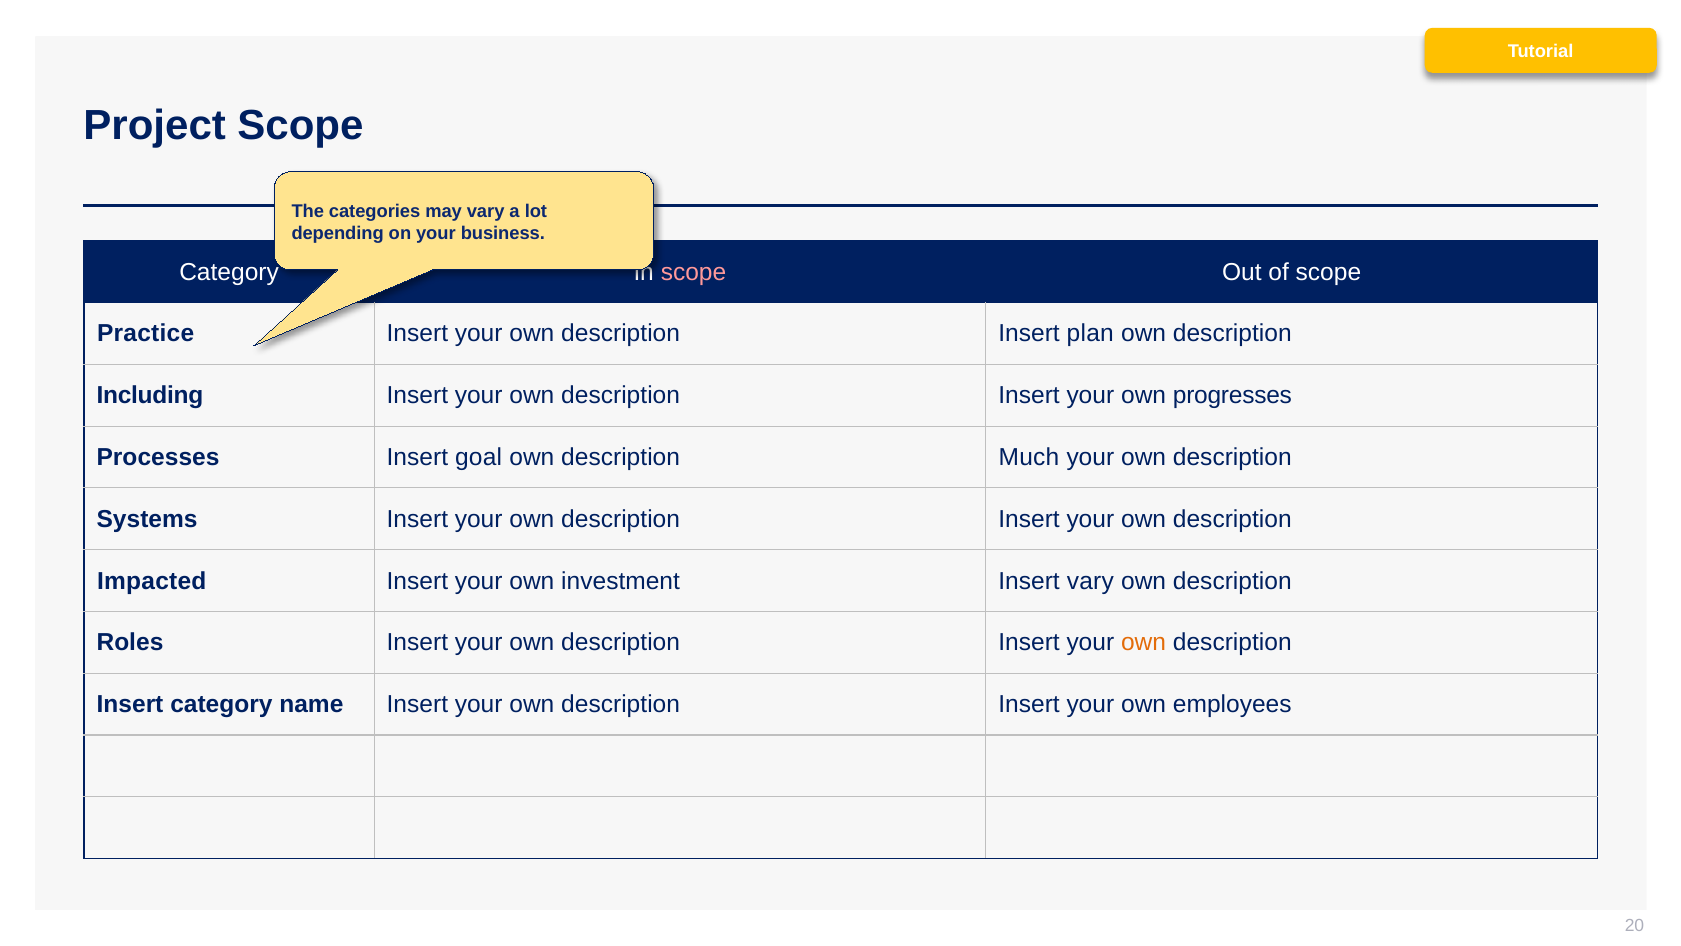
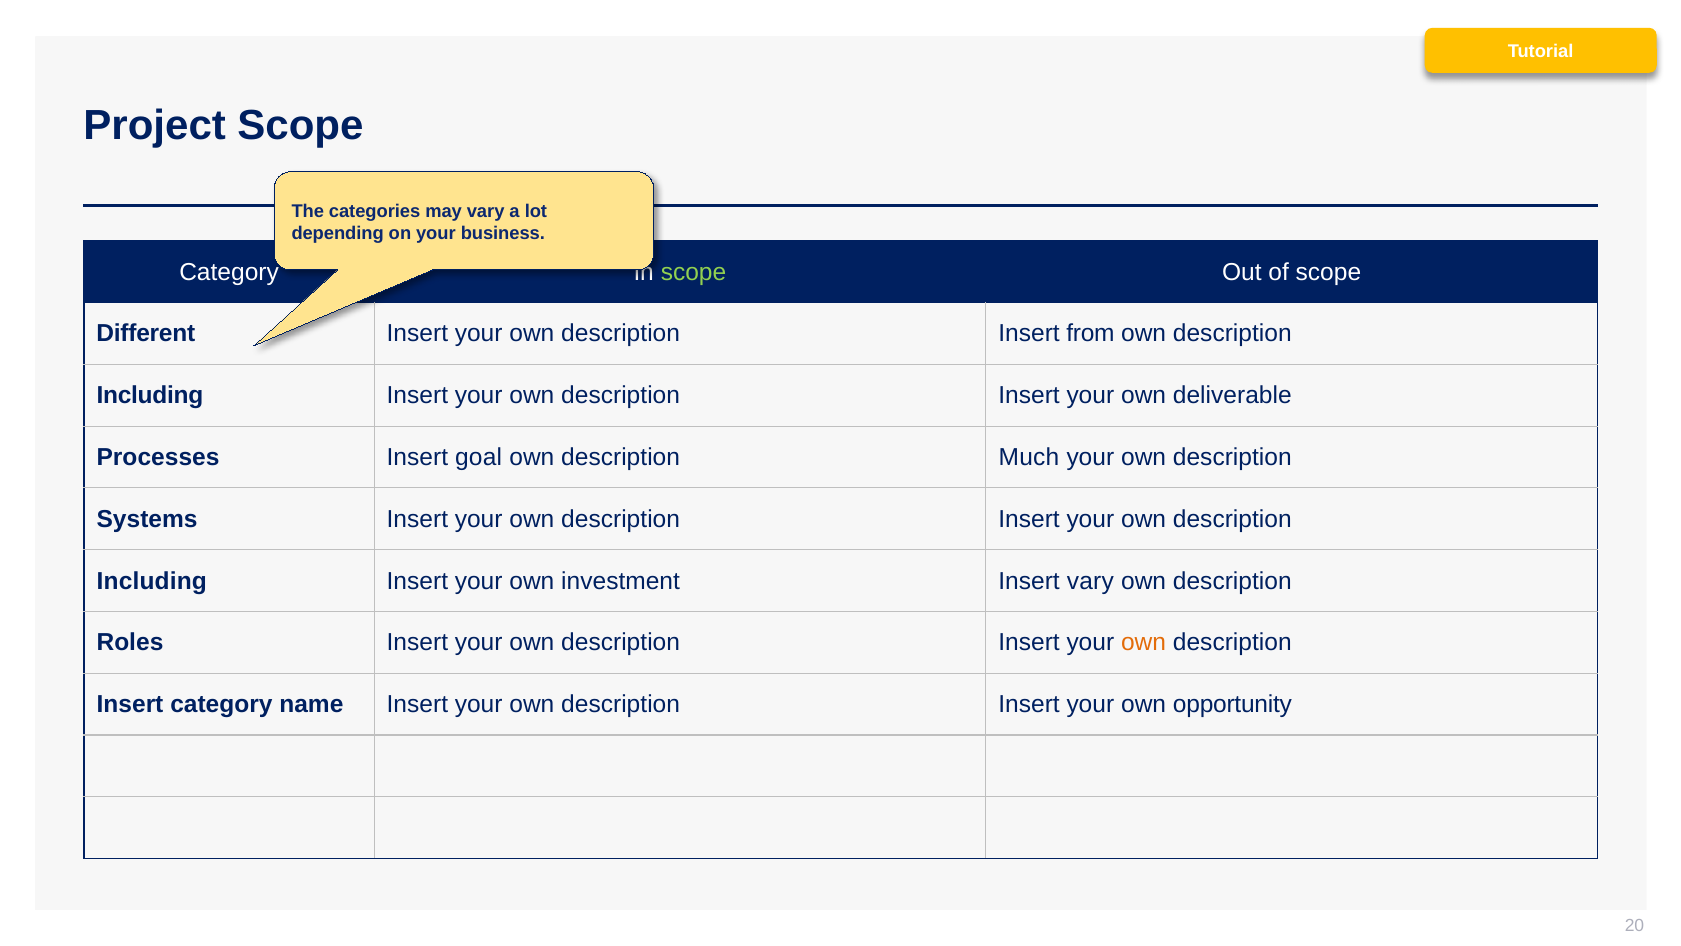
scope at (694, 272) colour: pink -> light green
Practice: Practice -> Different
plan: plan -> from
progresses: progresses -> deliverable
Impacted at (152, 581): Impacted -> Including
employees: employees -> opportunity
